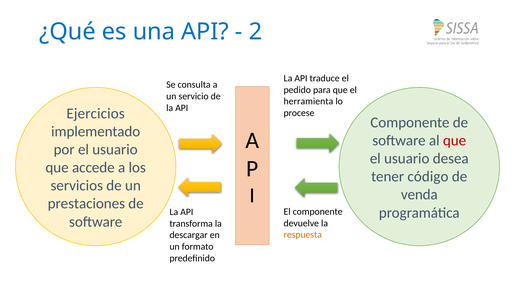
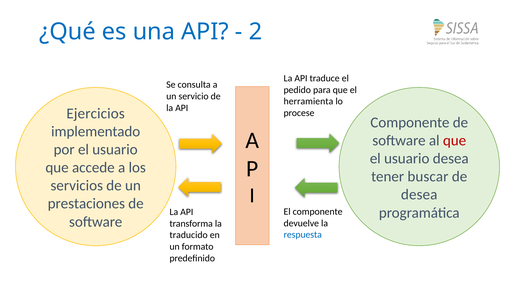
código: código -> buscar
venda at (419, 194): venda -> desea
respuesta colour: orange -> blue
descargar: descargar -> traducido
